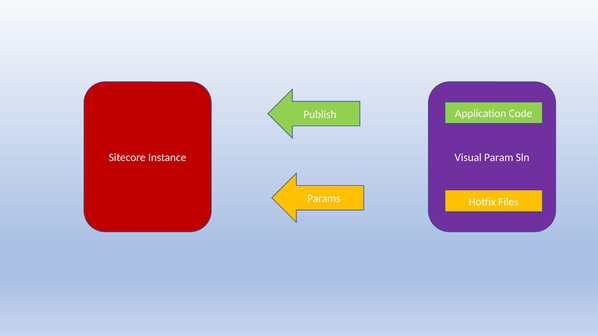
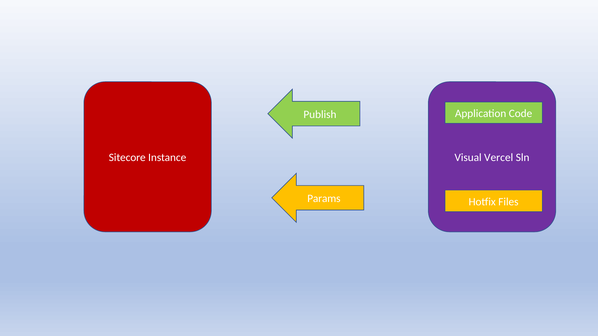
Param: Param -> Vercel
